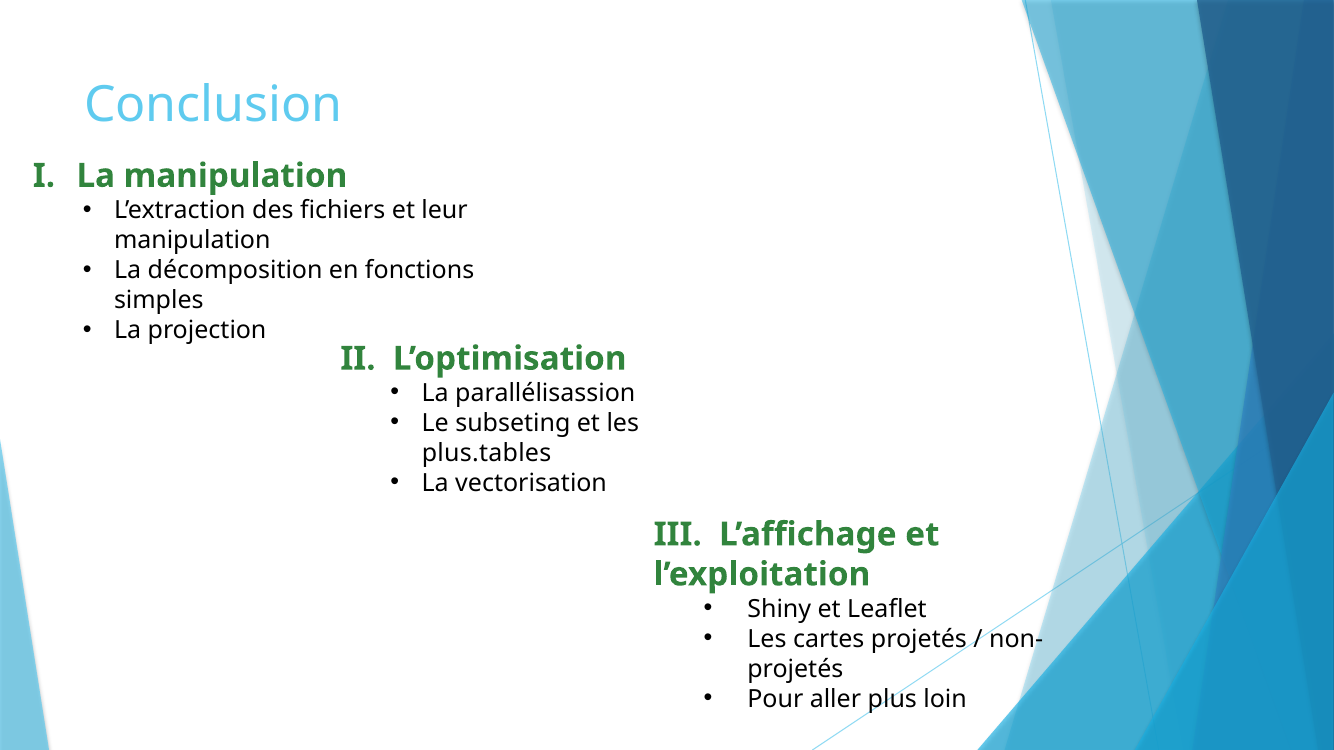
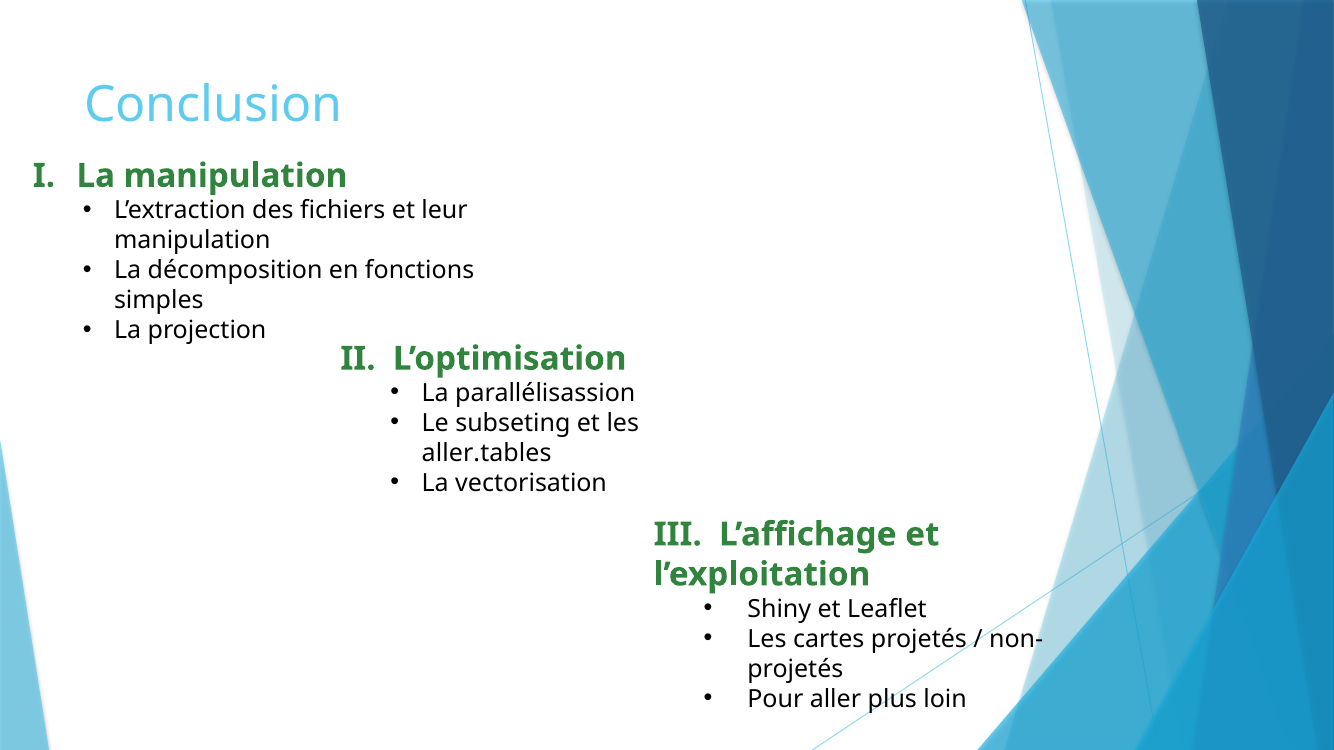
plus.tables: plus.tables -> aller.tables
